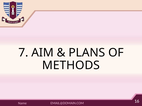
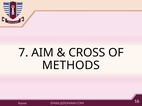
PLANS: PLANS -> CROSS
